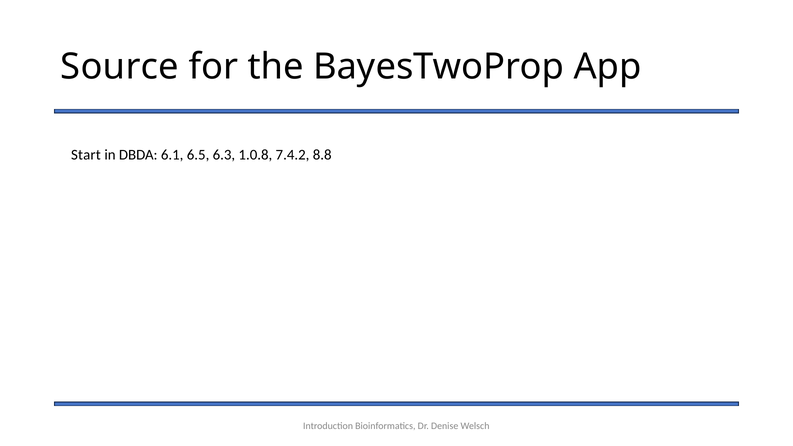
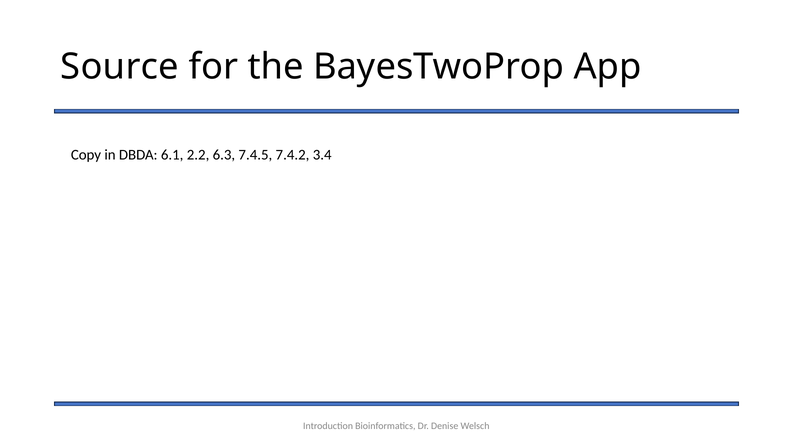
Start: Start -> Copy
6.5: 6.5 -> 2.2
1.0.8: 1.0.8 -> 7.4.5
8.8: 8.8 -> 3.4
